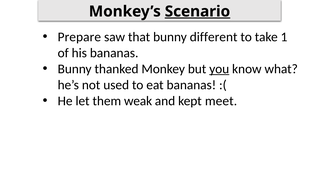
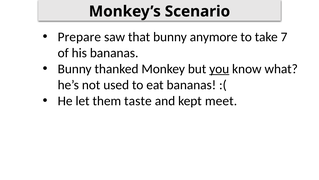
Scenario underline: present -> none
different: different -> anymore
1: 1 -> 7
weak: weak -> taste
